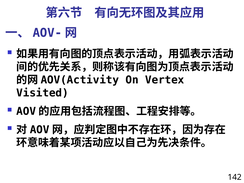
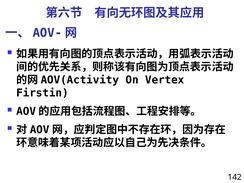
Visited: Visited -> Firstin
